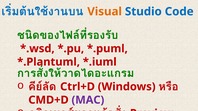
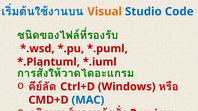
MAC colour: purple -> blue
